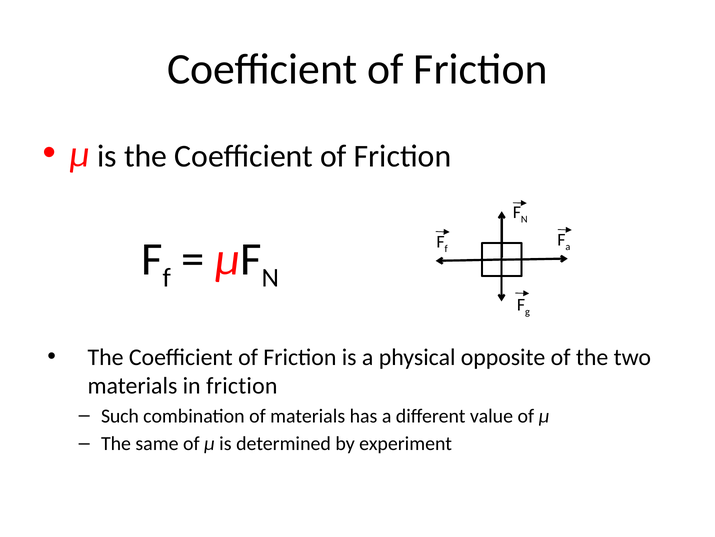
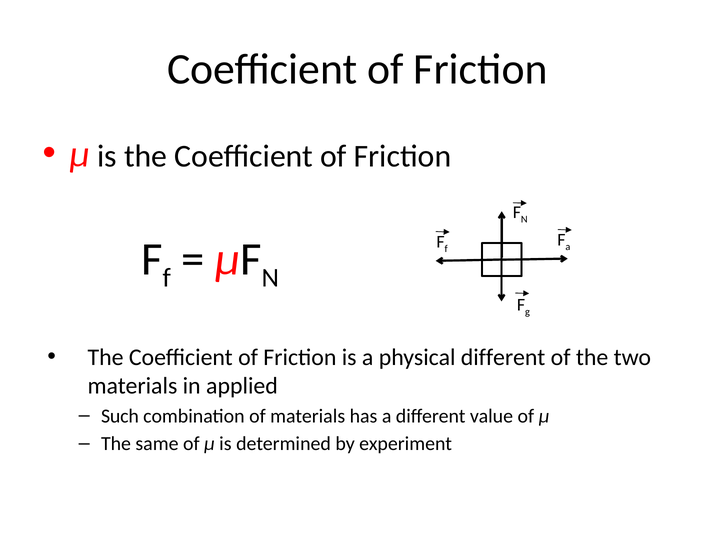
physical opposite: opposite -> different
in friction: friction -> applied
